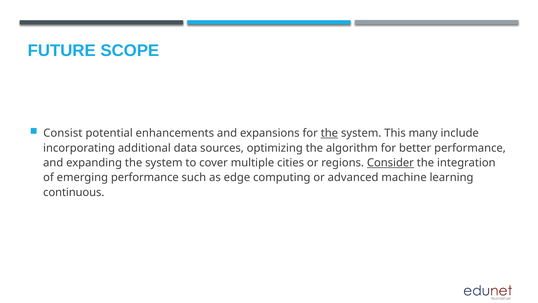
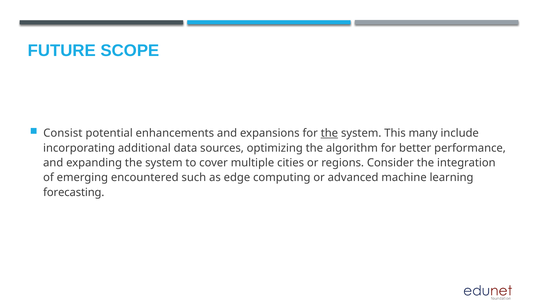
Consider underline: present -> none
emerging performance: performance -> encountered
continuous: continuous -> forecasting
